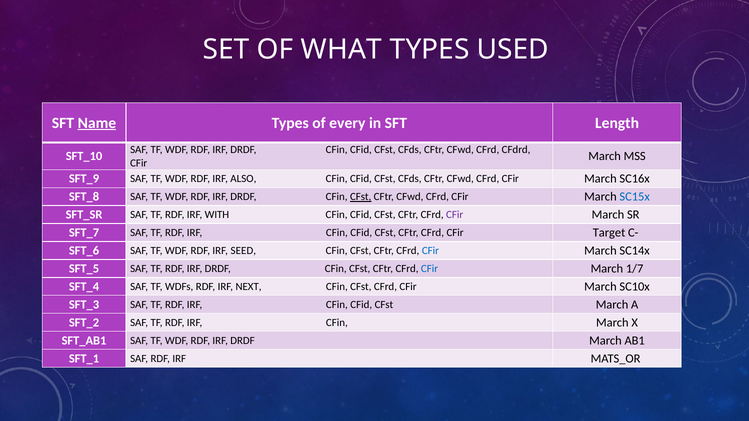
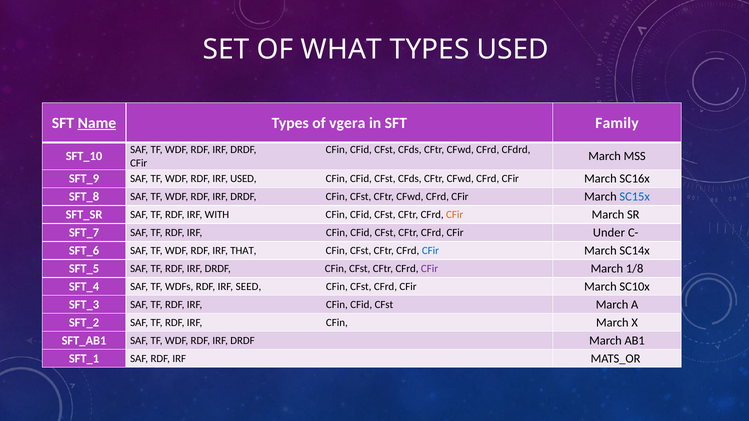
every: every -> vgera
Length: Length -> Family
IRF ALSO: ALSO -> USED
CFst at (361, 197) underline: present -> none
CFir at (455, 215) colour: purple -> orange
Target: Target -> Under
SEED: SEED -> THAT
CFir at (430, 269) colour: blue -> purple
1/7: 1/7 -> 1/8
NEXT: NEXT -> SEED
